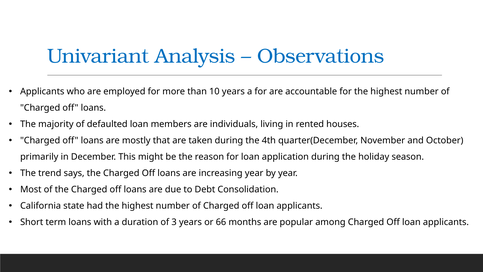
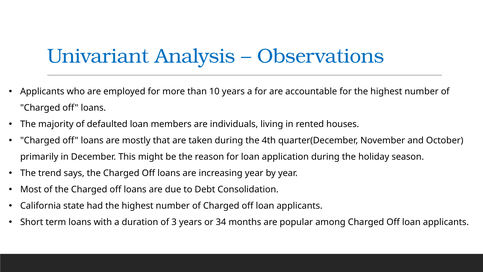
66: 66 -> 34
